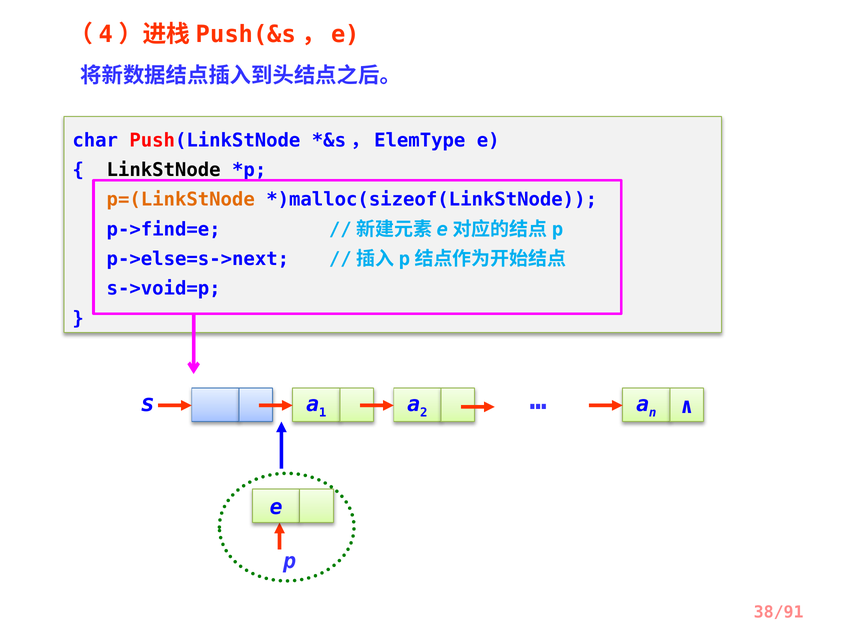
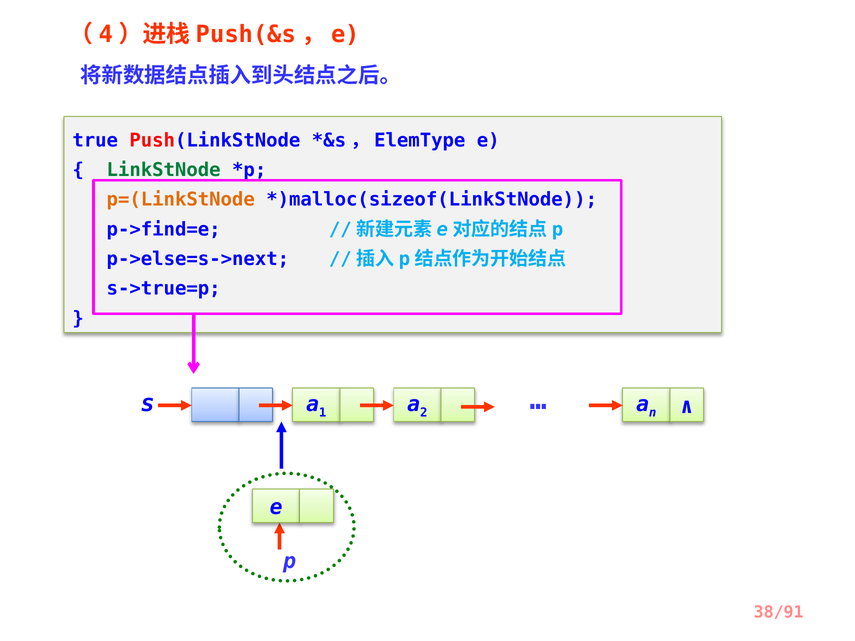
char: char -> true
LinkStNode colour: black -> green
s->void=p: s->void=p -> s->true=p
